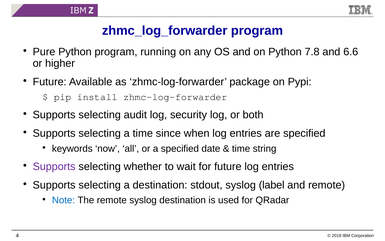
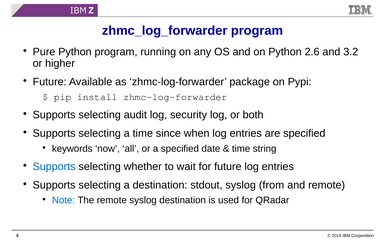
7.8: 7.8 -> 2.6
6.6: 6.6 -> 3.2
Supports at (54, 166) colour: purple -> blue
label: label -> from
